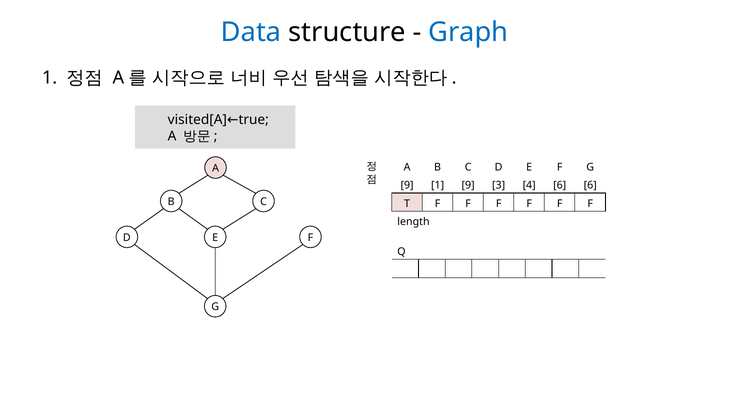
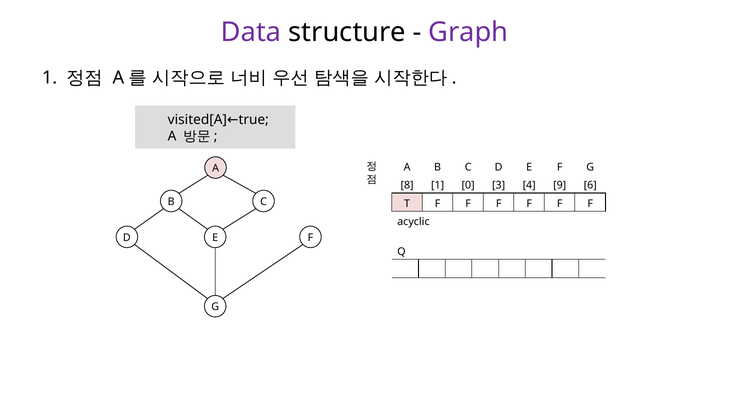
Data colour: blue -> purple
Graph colour: blue -> purple
9 at (407, 185): 9 -> 8
1 9: 9 -> 0
4 6: 6 -> 9
length: length -> acyclic
